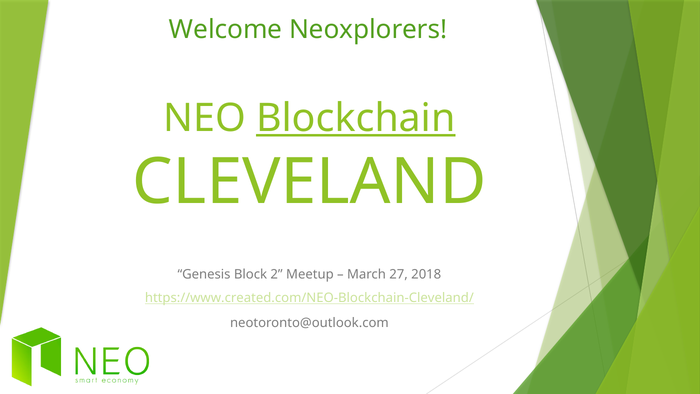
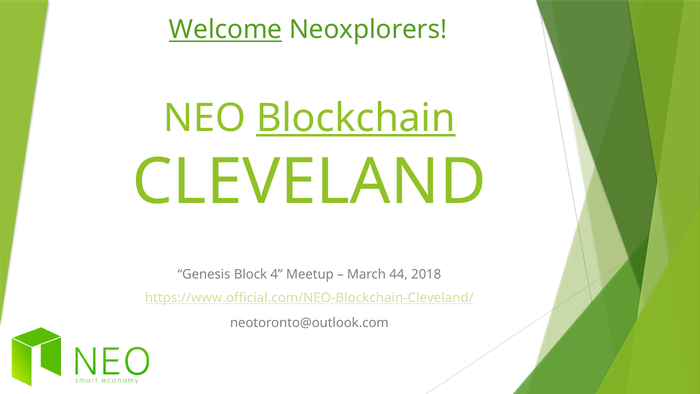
Welcome underline: none -> present
2: 2 -> 4
27: 27 -> 44
https://www.created.com/NEO-Blockchain-Cleveland/: https://www.created.com/NEO-Blockchain-Cleveland/ -> https://www.official.com/NEO-Blockchain-Cleveland/
